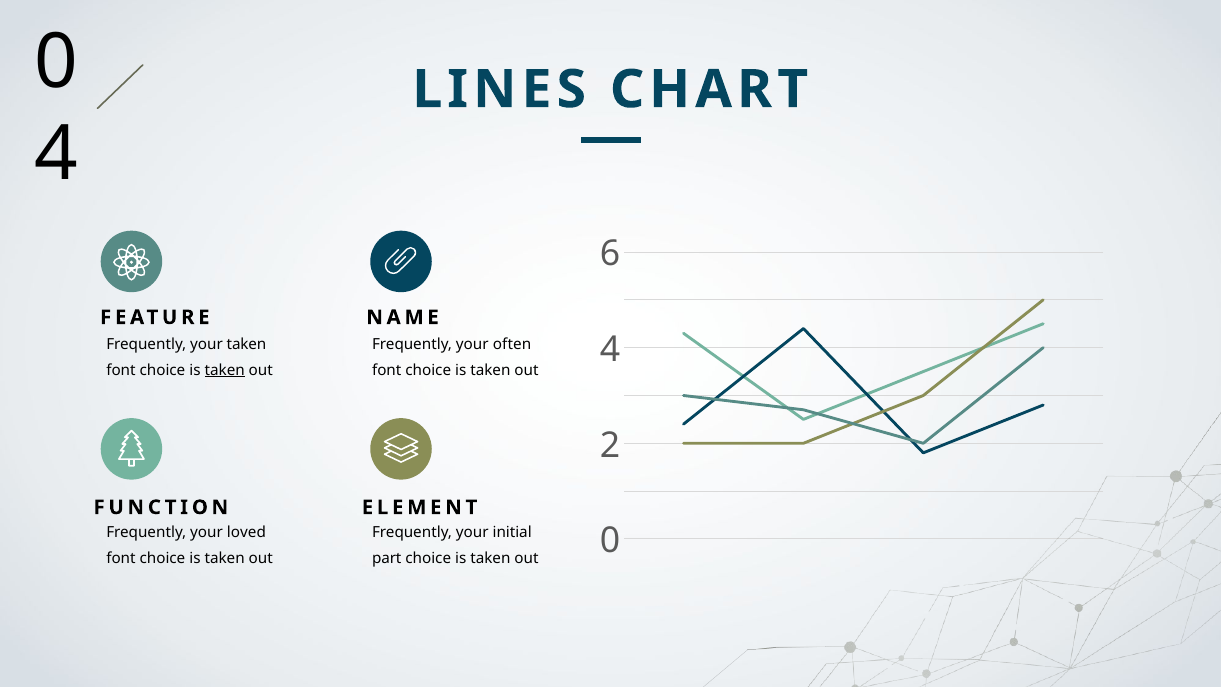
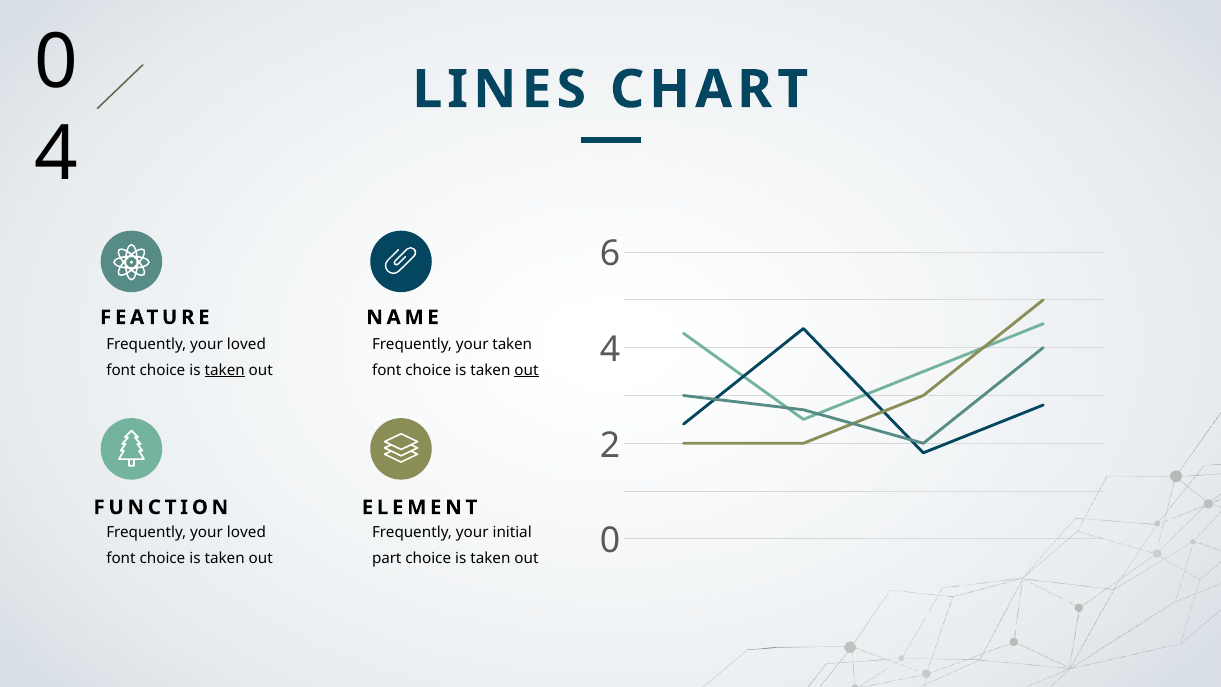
taken at (246, 344): taken -> loved
your often: often -> taken
out at (527, 370) underline: none -> present
